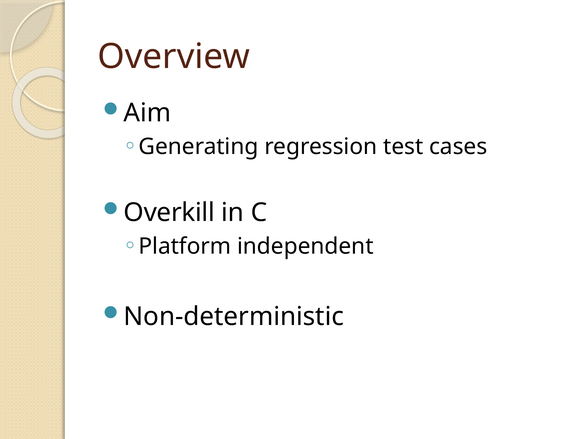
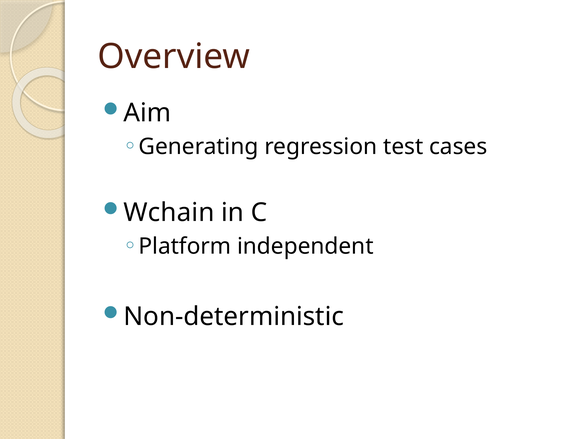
Overkill: Overkill -> Wchain
